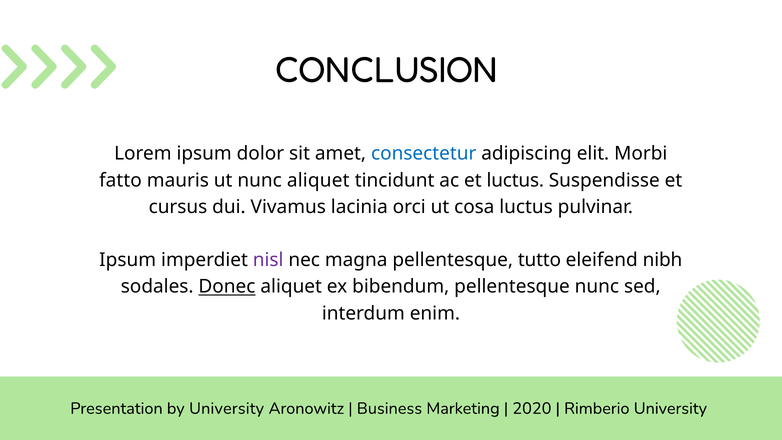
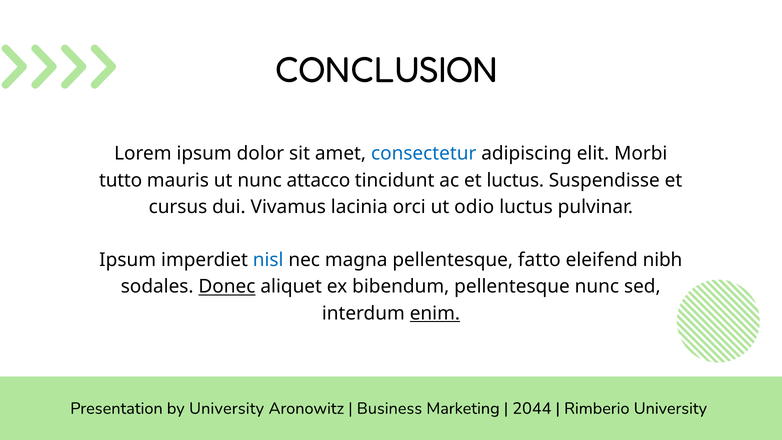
fatto: fatto -> tutto
nunc aliquet: aliquet -> attacco
cosa: cosa -> odio
nisl colour: purple -> blue
tutto: tutto -> fatto
enim underline: none -> present
2020: 2020 -> 2044
